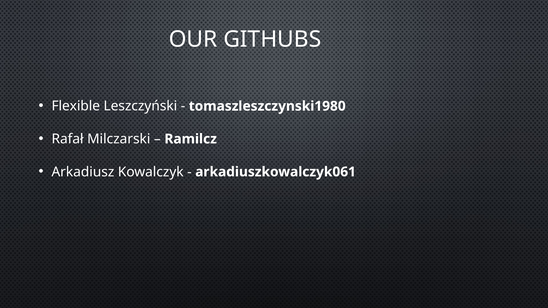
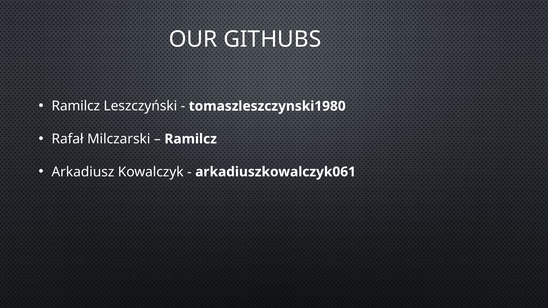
Flexible at (76, 106): Flexible -> Ramilcz
